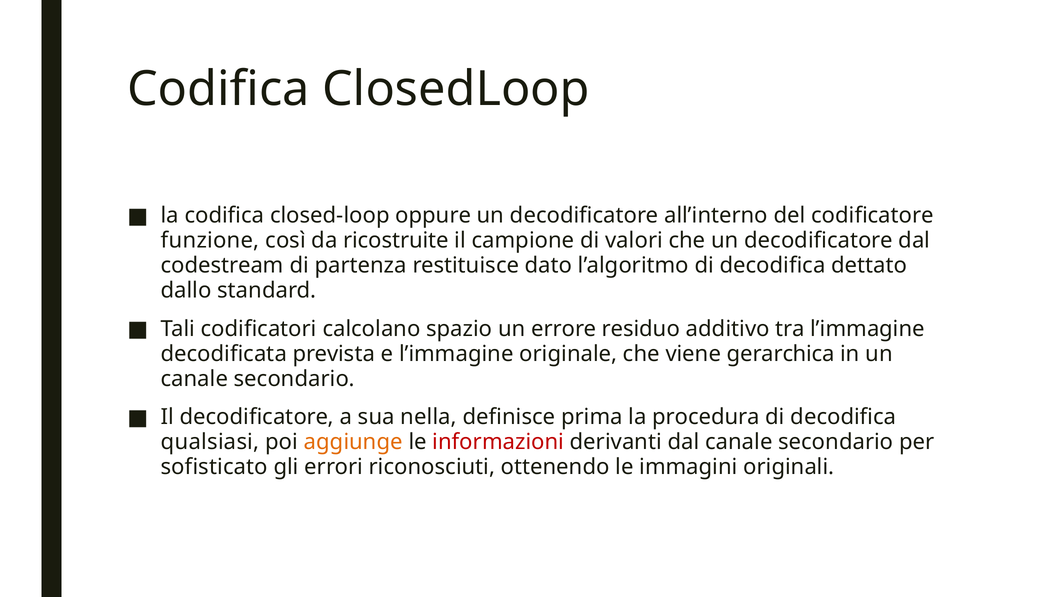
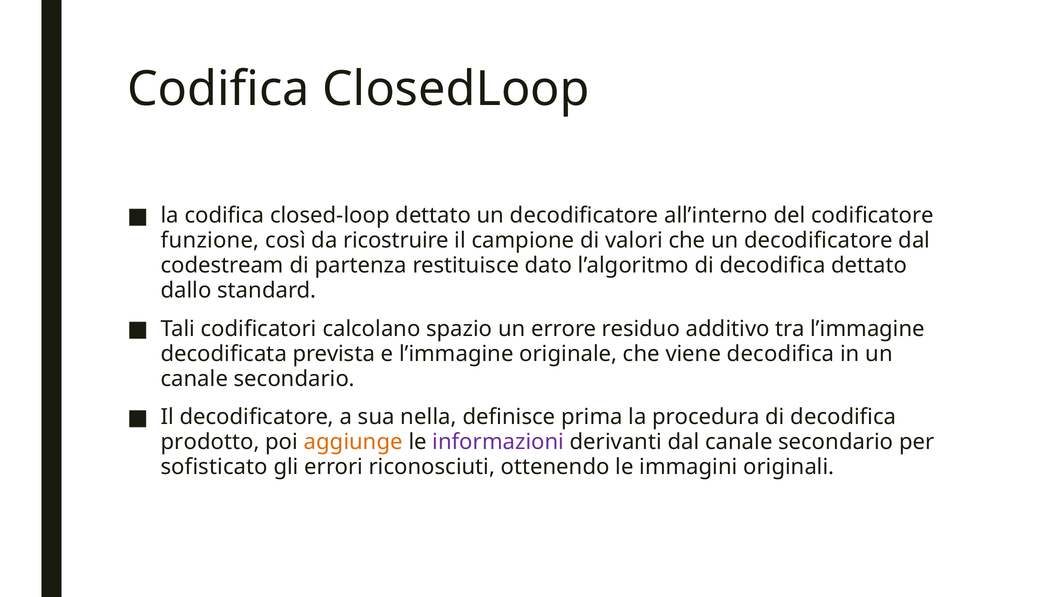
closed-loop oppure: oppure -> dettato
ricostruite: ricostruite -> ricostruire
viene gerarchica: gerarchica -> decodifica
qualsiasi: qualsiasi -> prodotto
informazioni colour: red -> purple
